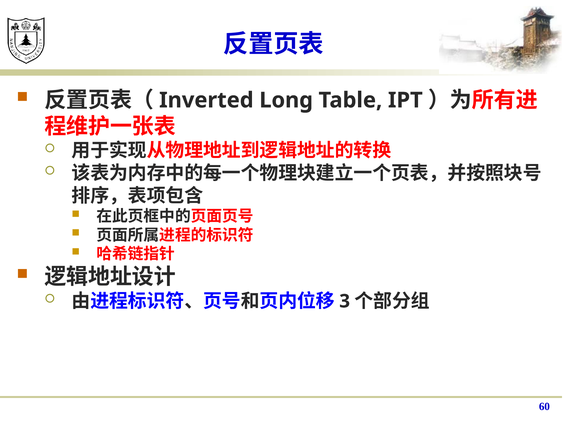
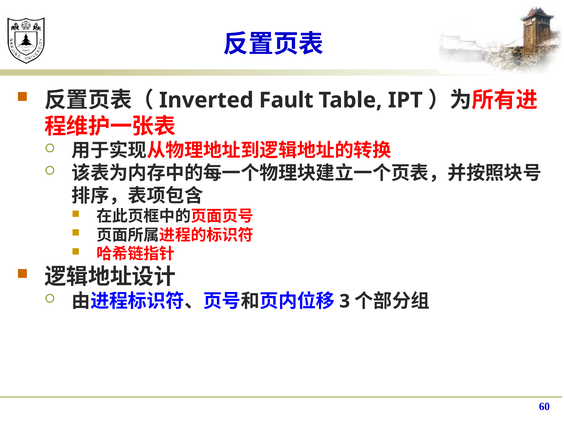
Long: Long -> Fault
